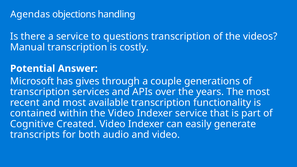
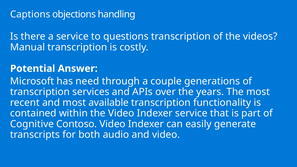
Agendas: Agendas -> Captions
gives: gives -> need
Created: Created -> Contoso
